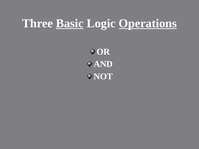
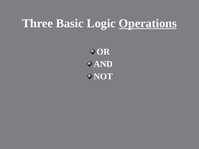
Basic underline: present -> none
